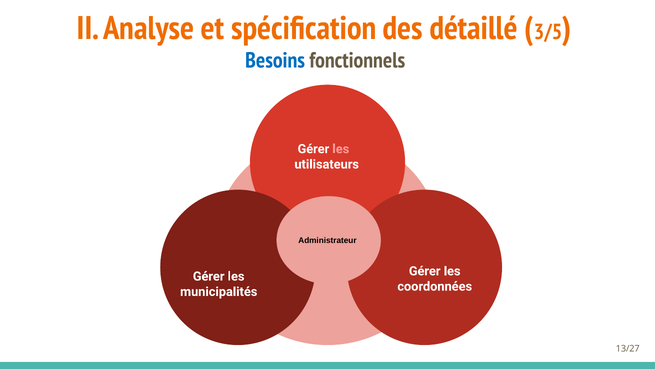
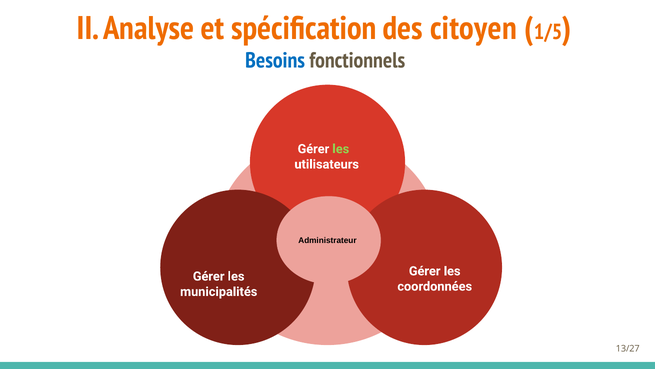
détaillé: détaillé -> citoyen
3/5: 3/5 -> 1/5
les at (341, 149) colour: pink -> light green
